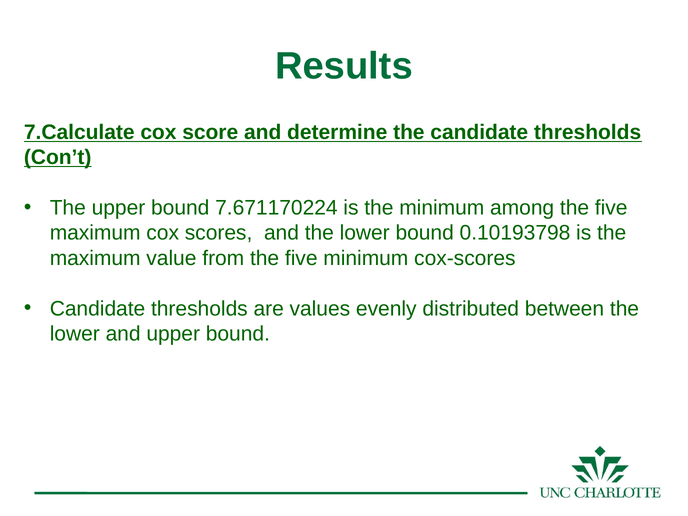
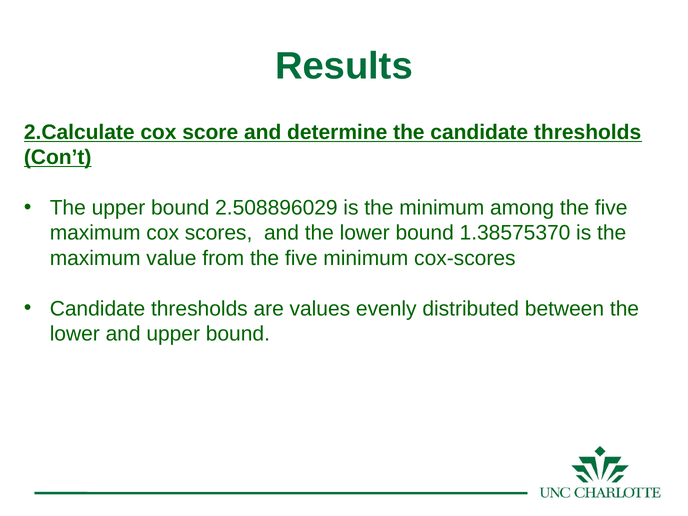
7.Calculate: 7.Calculate -> 2.Calculate
7.671170224: 7.671170224 -> 2.508896029
0.10193798: 0.10193798 -> 1.38575370
